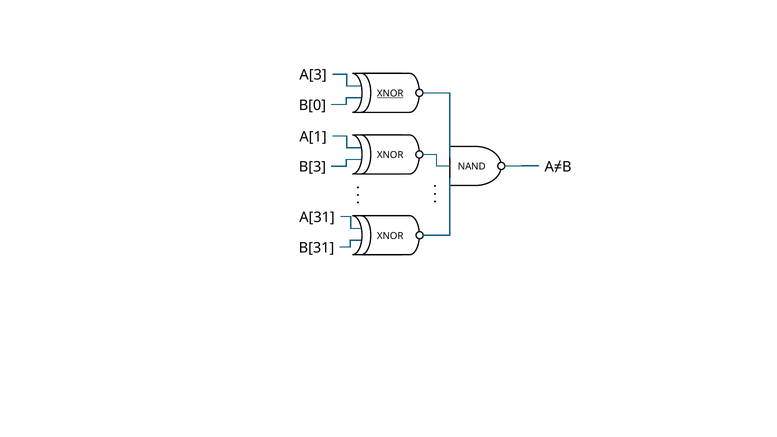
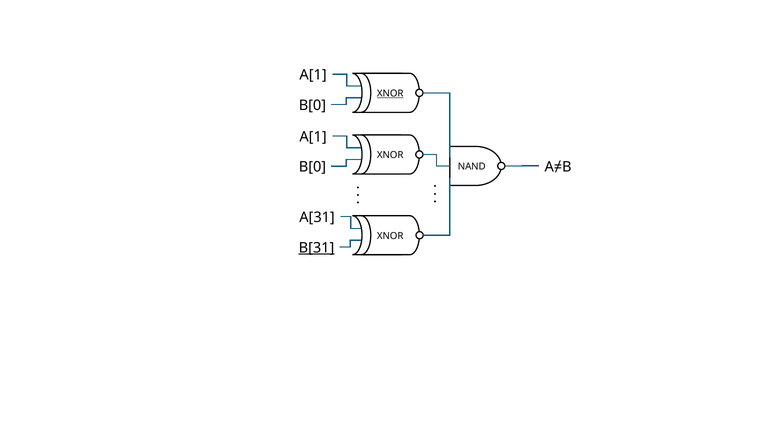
A[3 at (313, 75): A[3 -> A[1
B[3 at (312, 167): B[3 -> B[0
B[31 underline: none -> present
